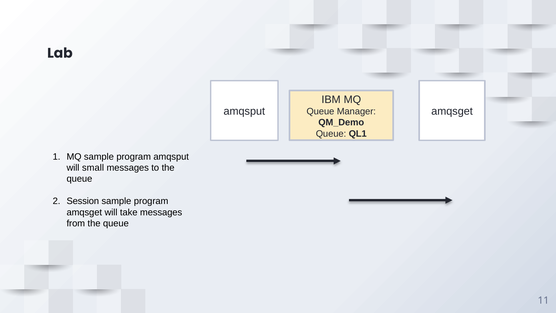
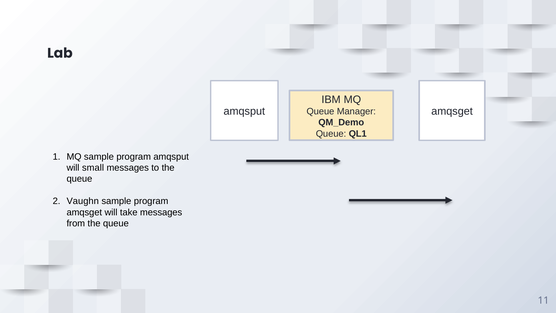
Session: Session -> Vaughn
